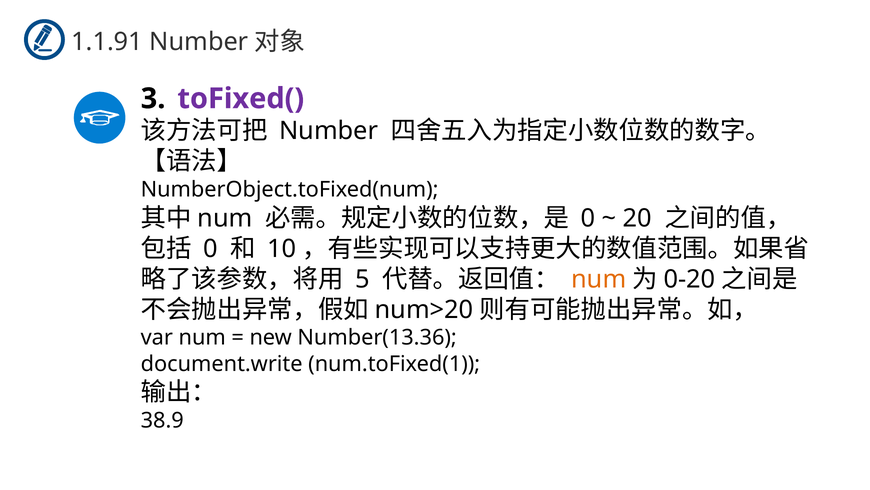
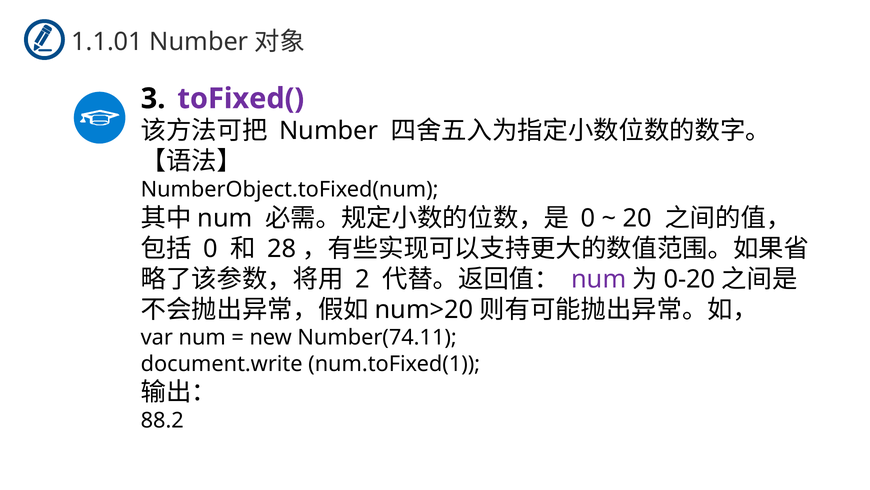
1.1.91: 1.1.91 -> 1.1.01
10: 10 -> 28
5: 5 -> 2
num at (599, 279) colour: orange -> purple
Number(13.36: Number(13.36 -> Number(74.11
38.9: 38.9 -> 88.2
